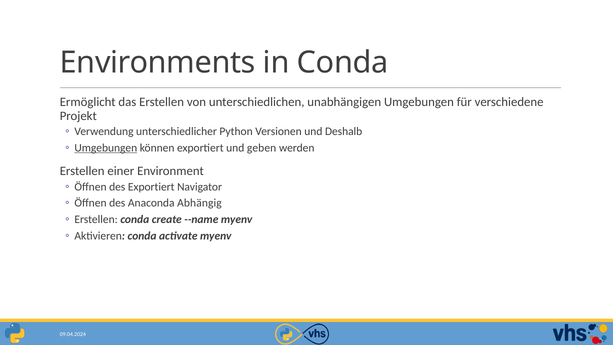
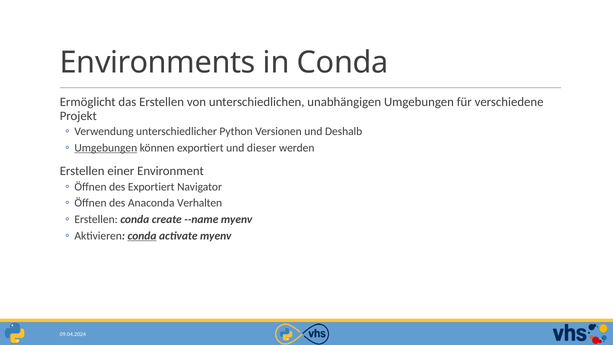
geben: geben -> dieser
Abhängig: Abhängig -> Verhalten
conda at (142, 236) underline: none -> present
